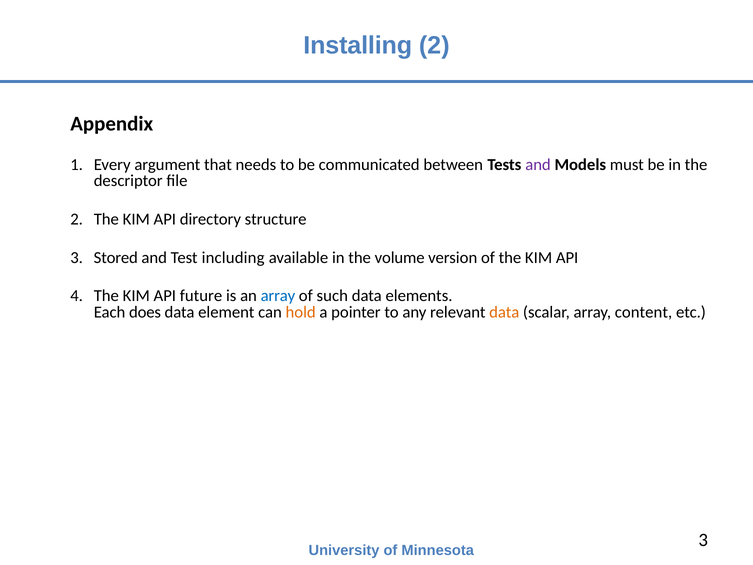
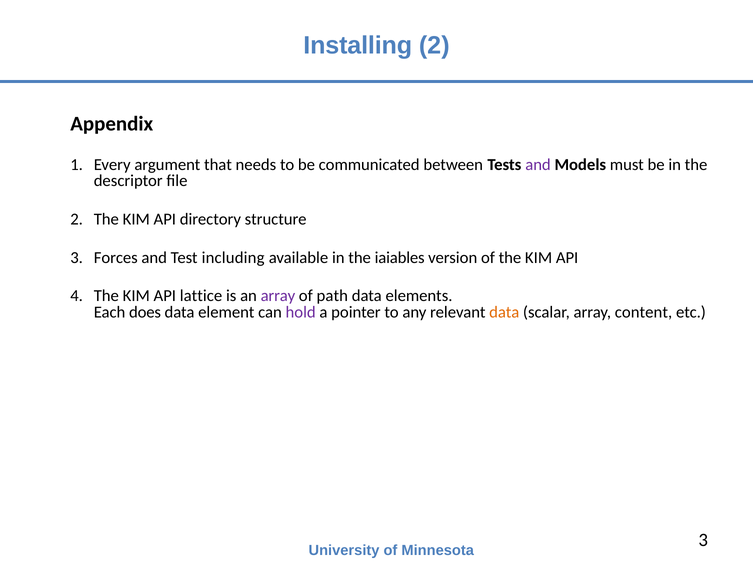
Stored: Stored -> Forces
volume: volume -> iaiables
future: future -> lattice
array at (278, 296) colour: blue -> purple
such: such -> path
hold colour: orange -> purple
